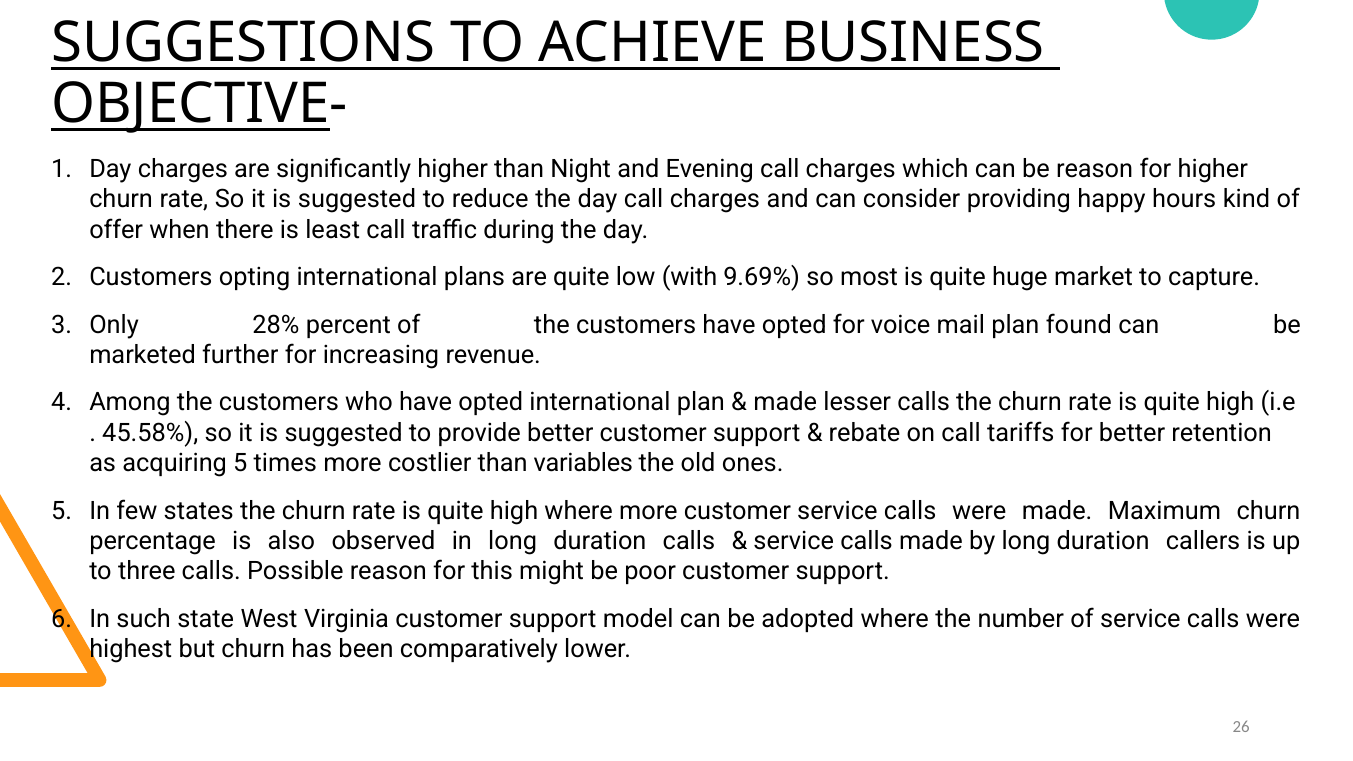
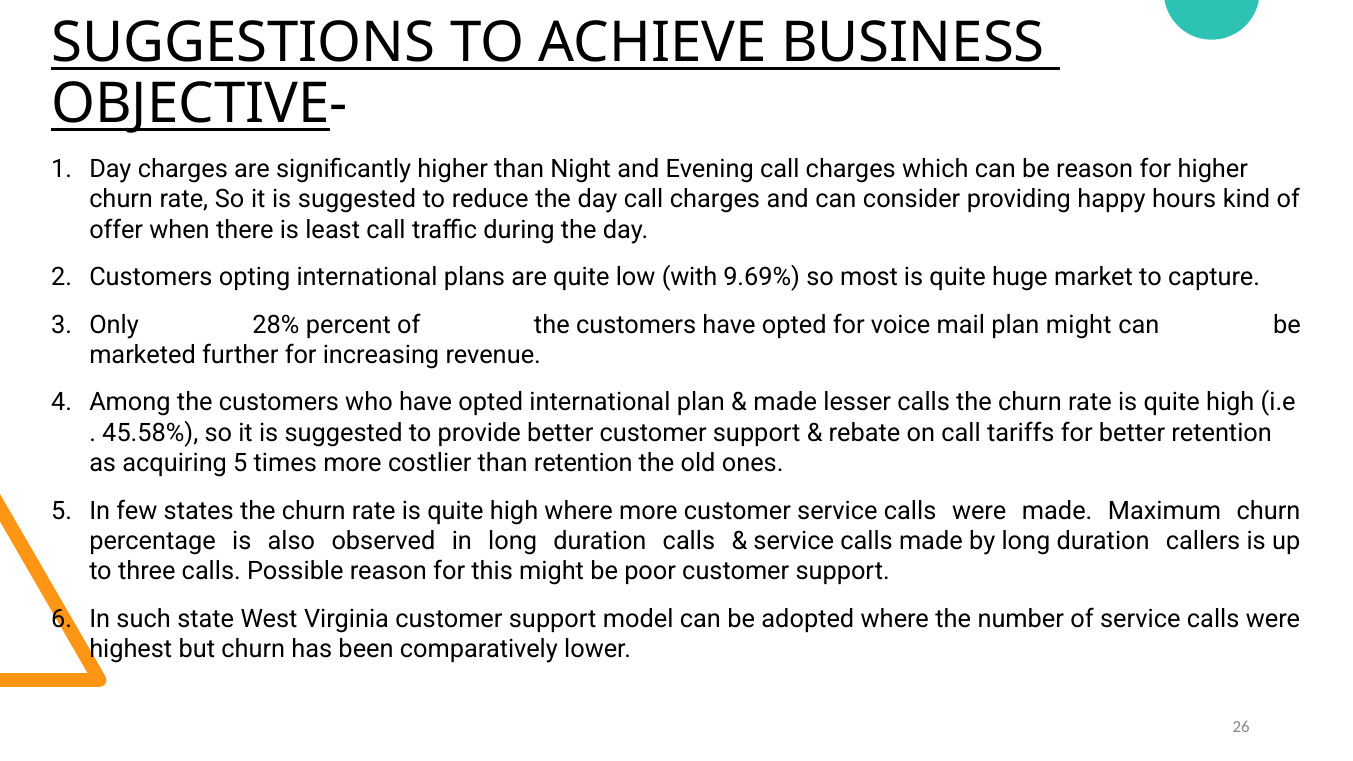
plan found: found -> might
than variables: variables -> retention
